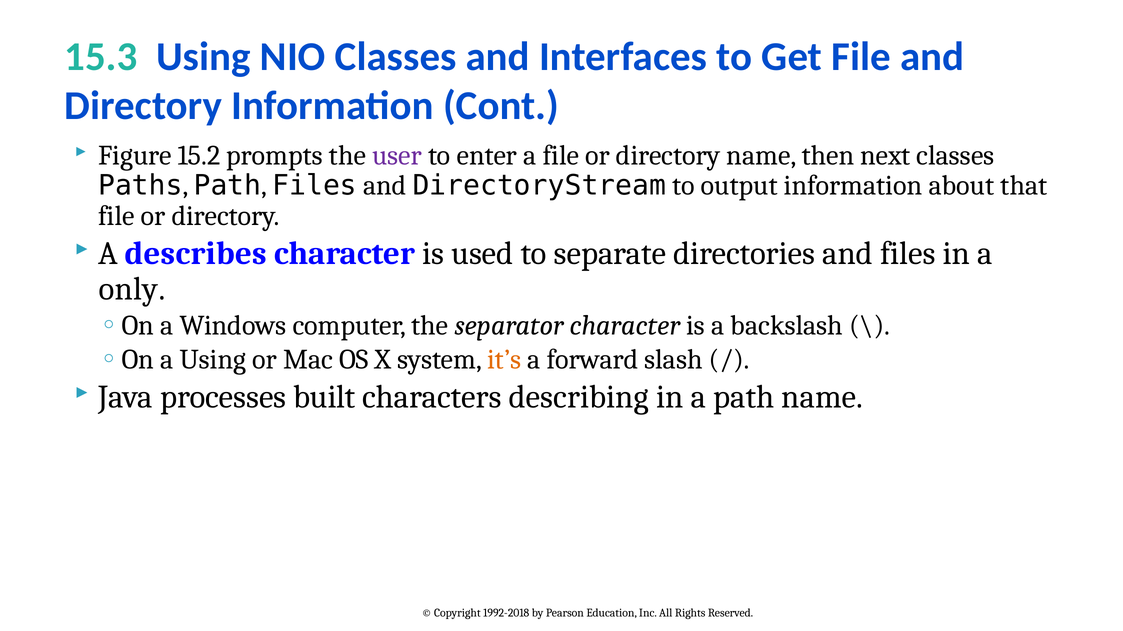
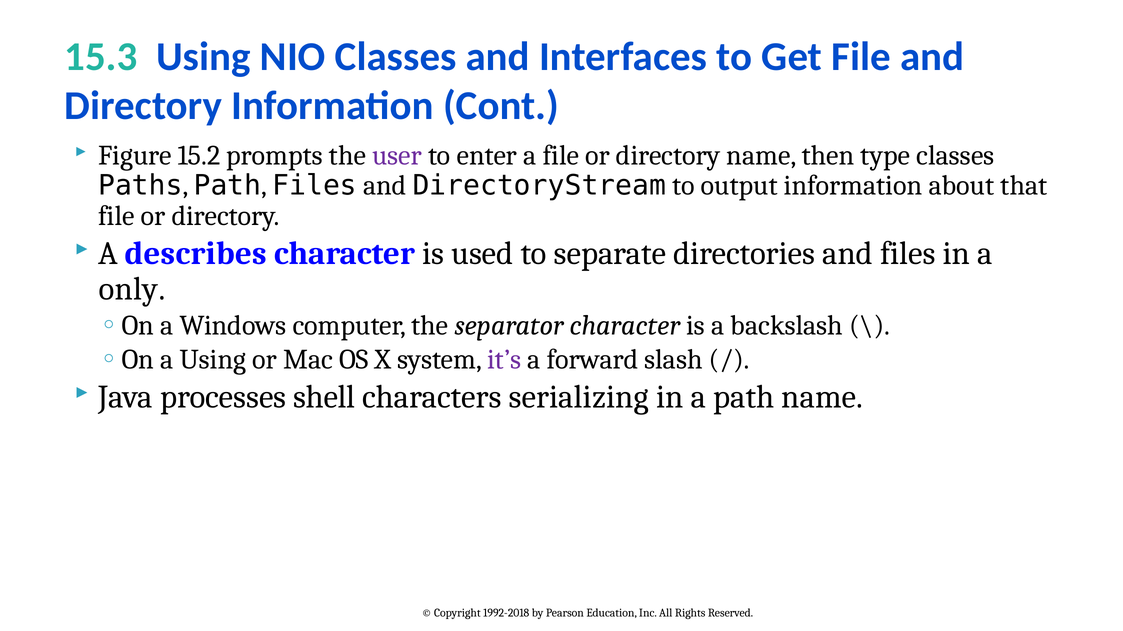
next: next -> type
it’s colour: orange -> purple
built: built -> shell
describing: describing -> serializing
